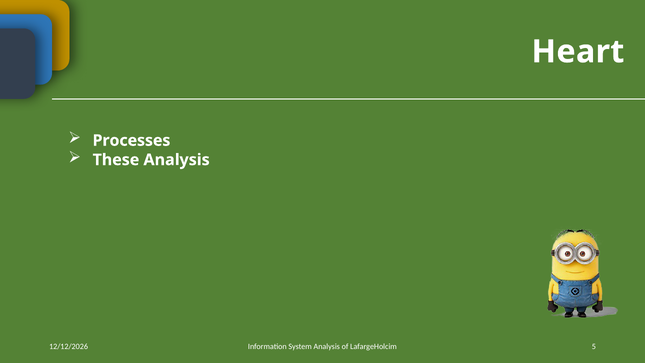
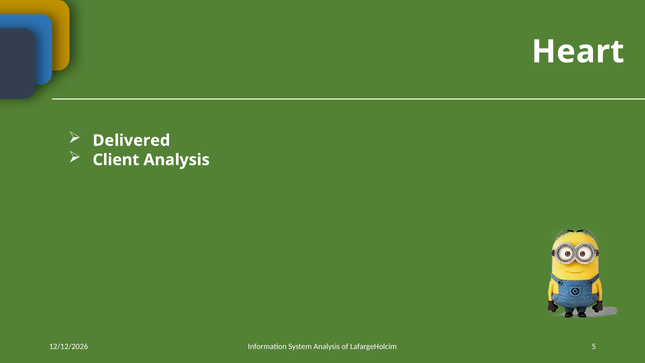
Processes: Processes -> Delivered
These: These -> Client
